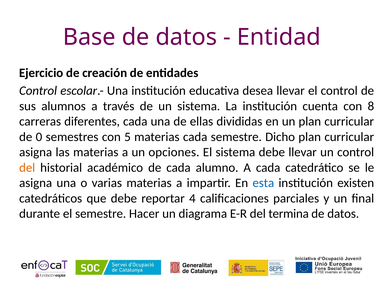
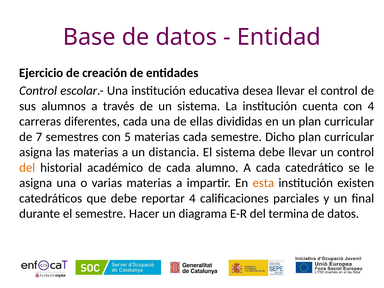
con 8: 8 -> 4
0: 0 -> 7
opciones: opciones -> distancia
esta colour: blue -> orange
